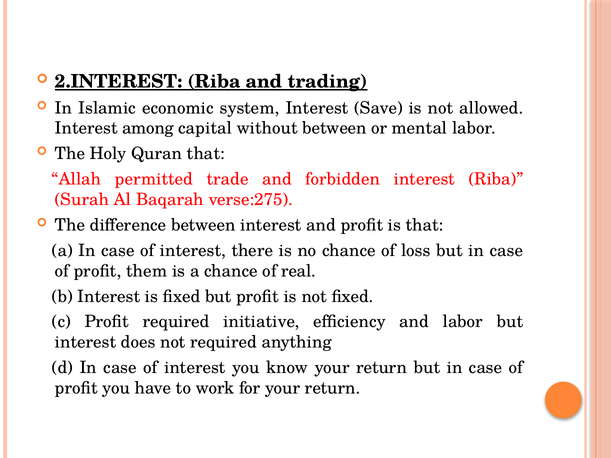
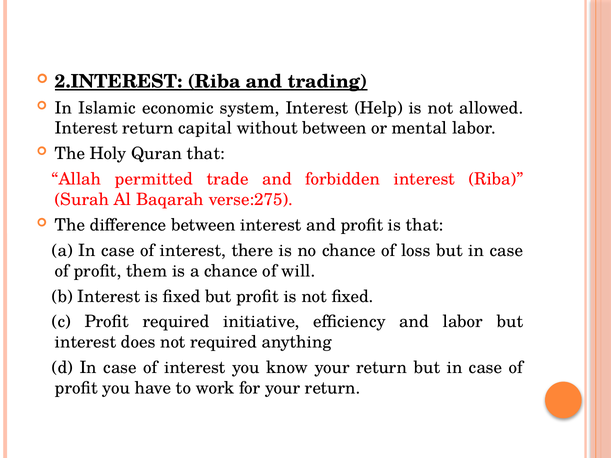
Save: Save -> Help
Interest among: among -> return
real: real -> will
